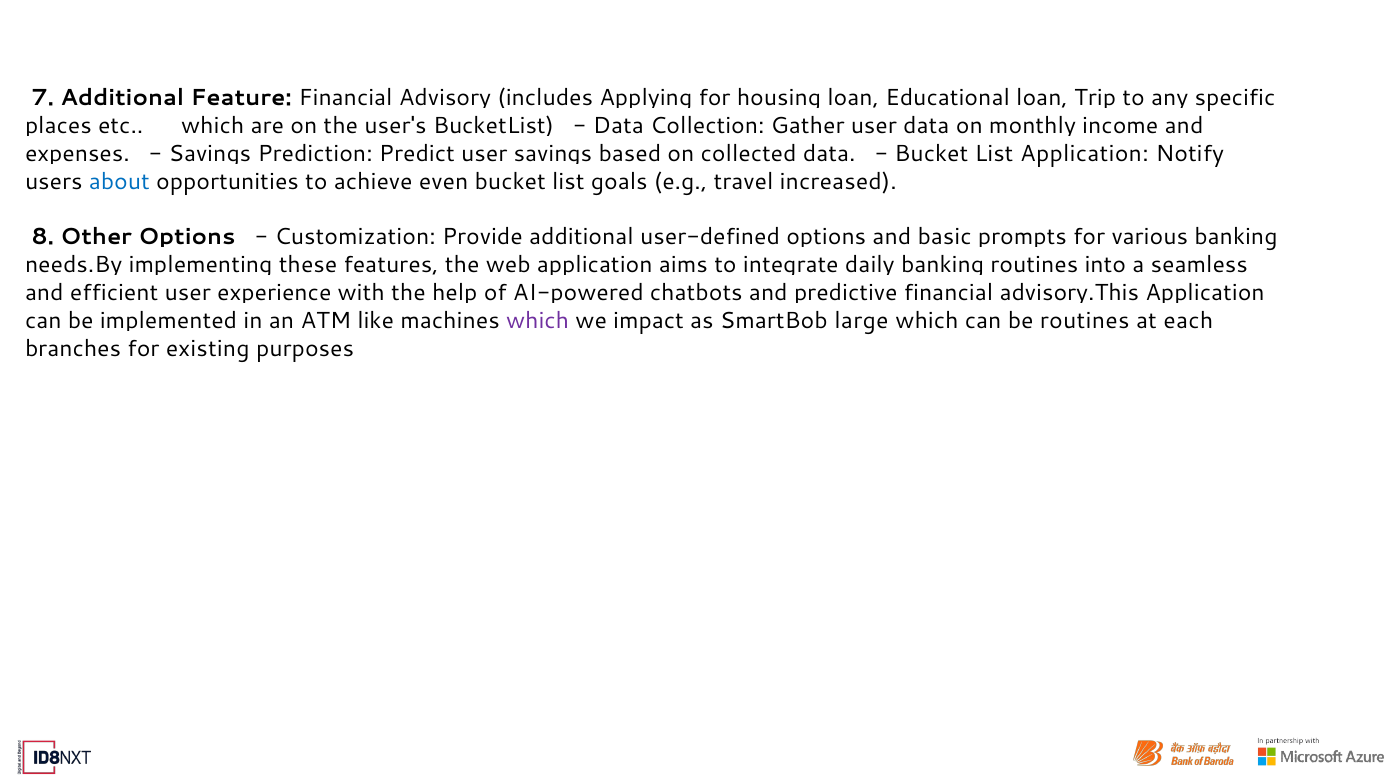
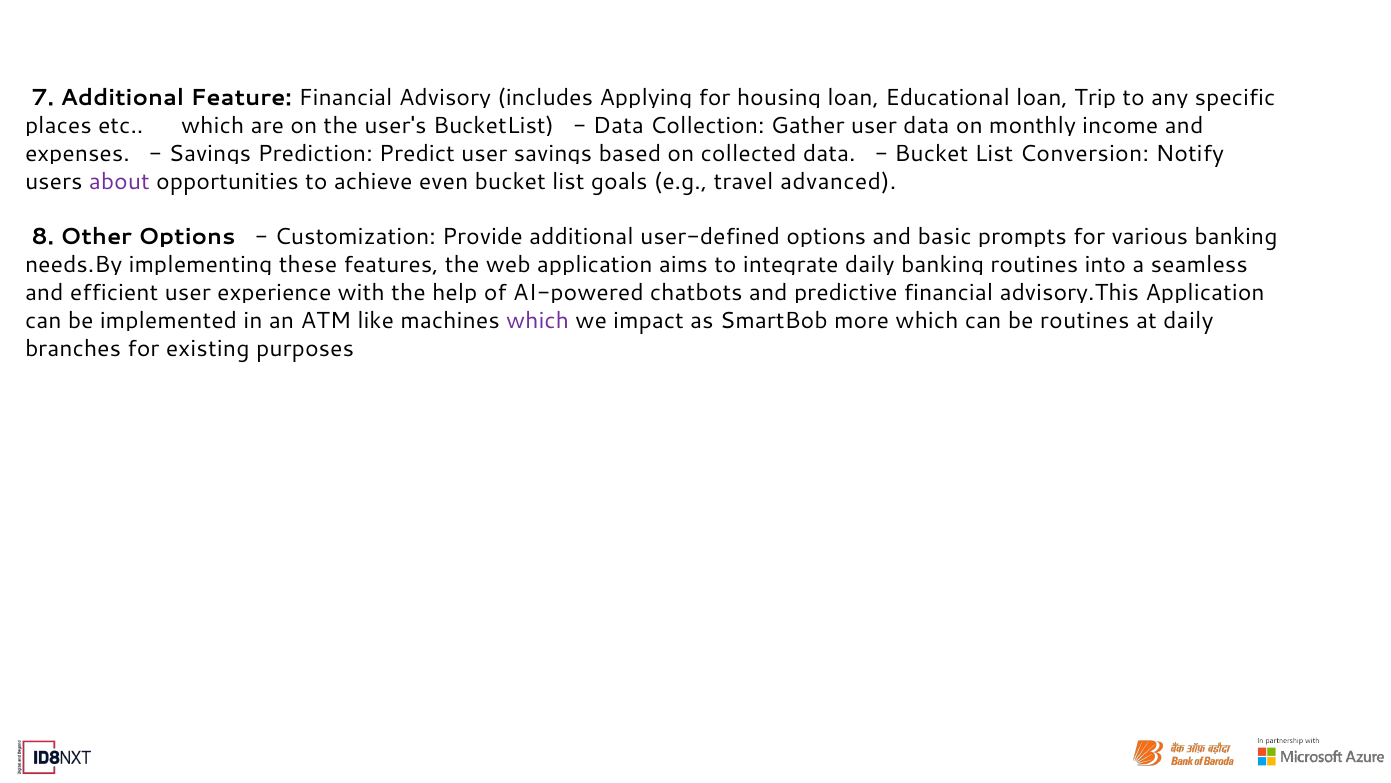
List Application: Application -> Conversion
about colour: blue -> purple
increased: increased -> advanced
large: large -> more
at each: each -> daily
